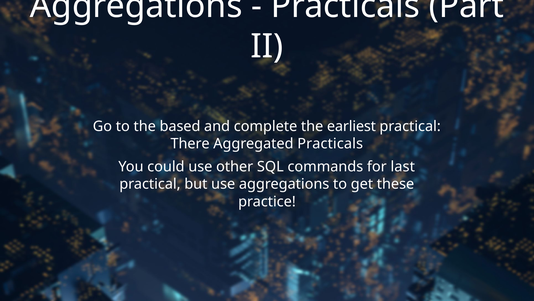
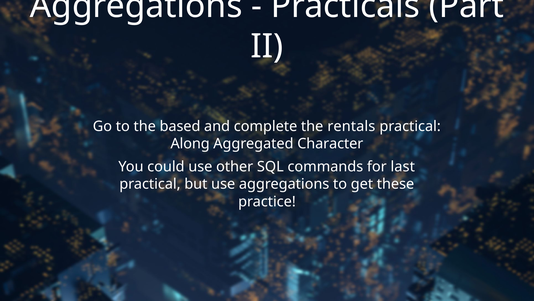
earliest: earliest -> rentals
There: There -> Along
Aggregated Practicals: Practicals -> Character
